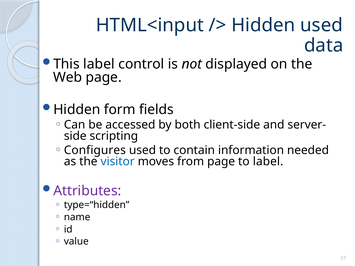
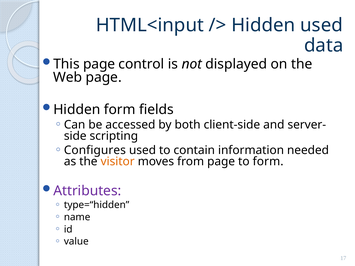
This label: label -> page
visitor colour: blue -> orange
to label: label -> form
